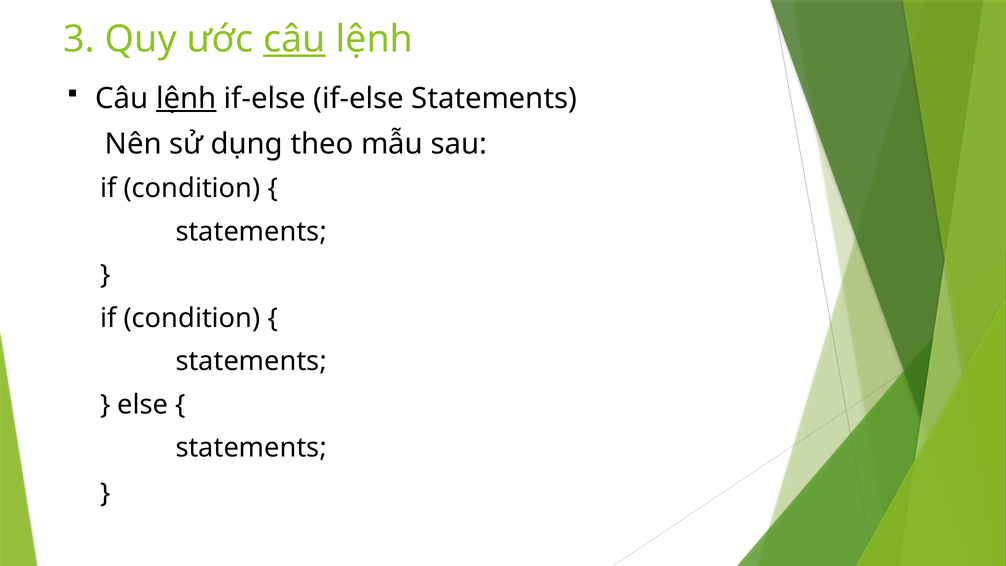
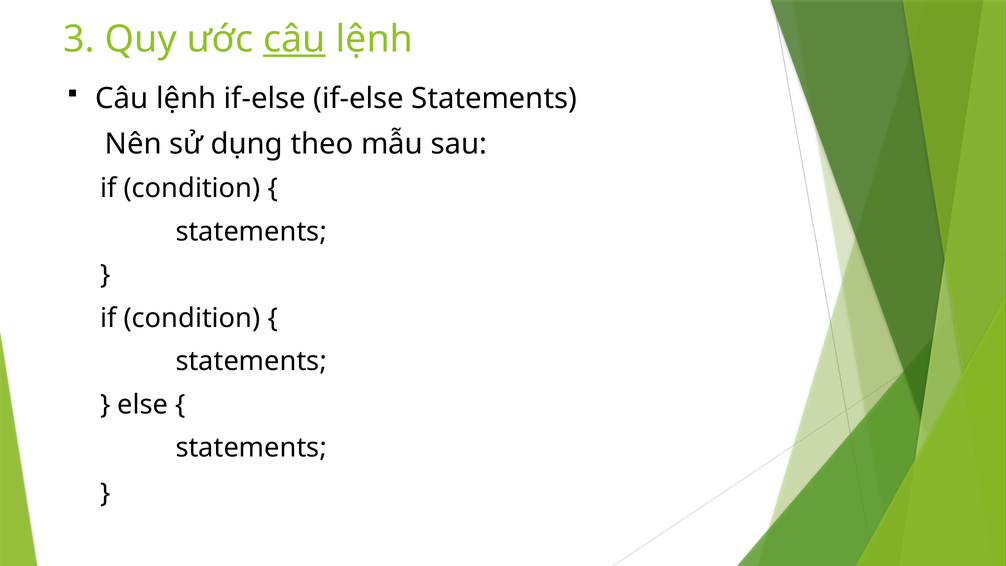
lệnh at (186, 98) underline: present -> none
